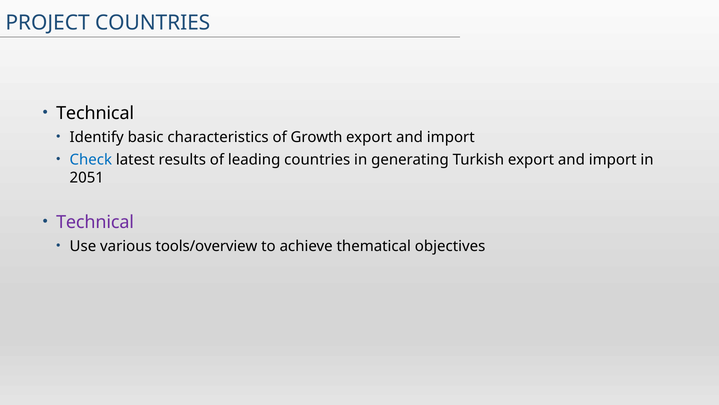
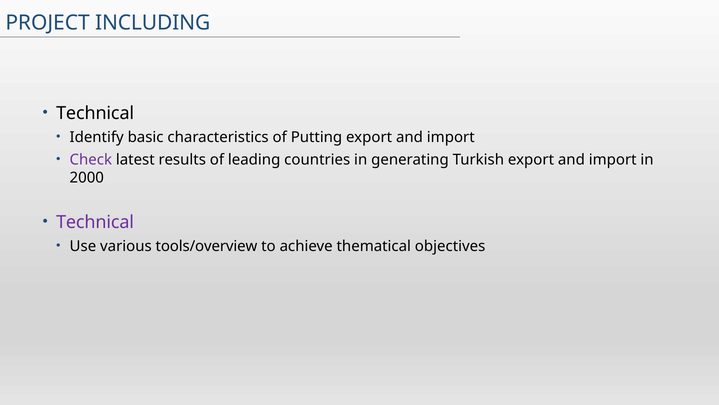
PROJECT COUNTRIES: COUNTRIES -> INCLUDING
Growth: Growth -> Putting
Check colour: blue -> purple
2051: 2051 -> 2000
